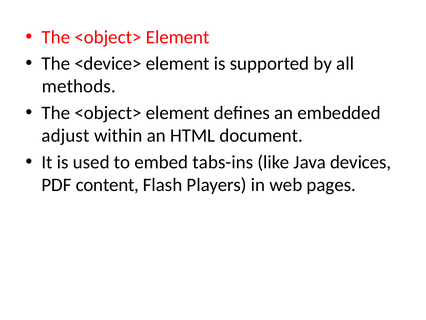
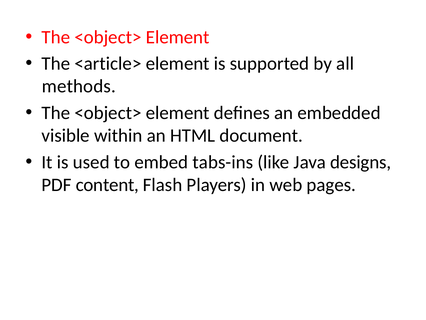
<device>: <device> -> <article>
adjust: adjust -> visible
devices: devices -> designs
